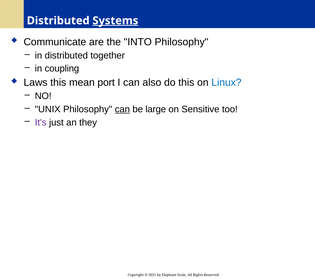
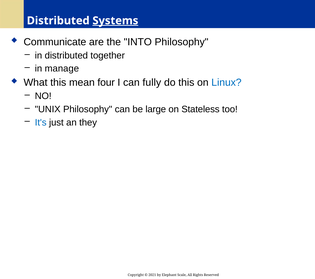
coupling: coupling -> manage
Laws: Laws -> What
port: port -> four
also: also -> fully
can at (122, 109) underline: present -> none
Sensitive: Sensitive -> Stateless
It's colour: purple -> blue
